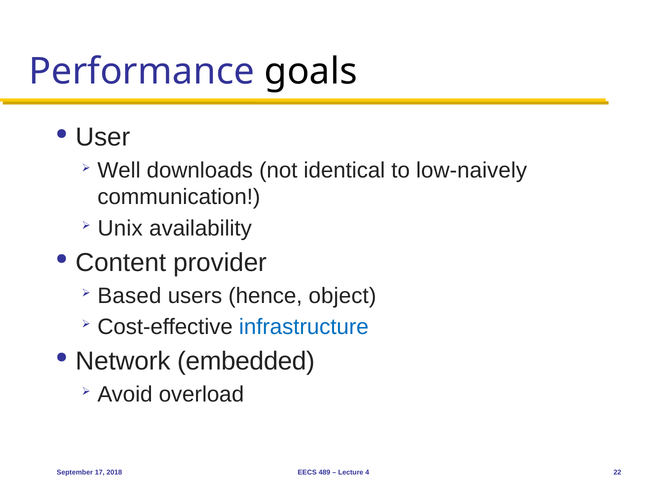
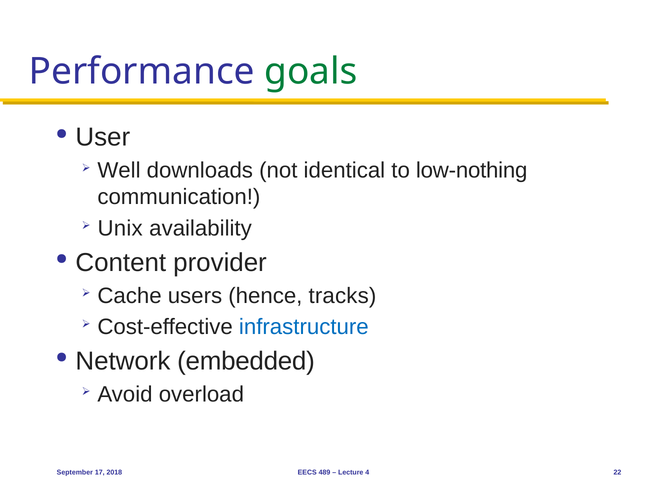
goals colour: black -> green
low-naively: low-naively -> low-nothing
Based: Based -> Cache
object: object -> tracks
